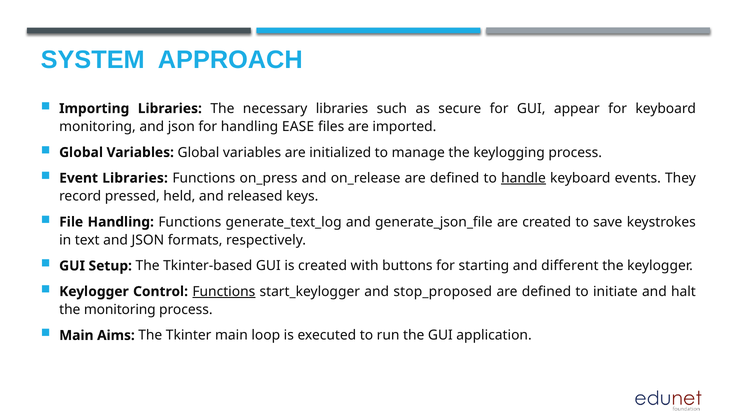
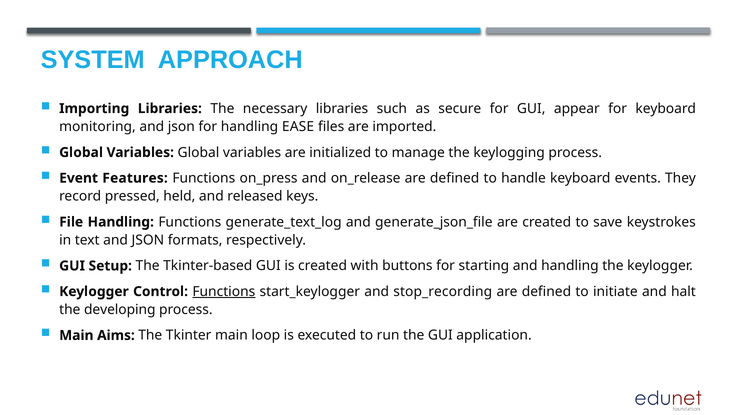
Event Libraries: Libraries -> Features
handle underline: present -> none
and different: different -> handling
stop_proposed: stop_proposed -> stop_recording
the monitoring: monitoring -> developing
